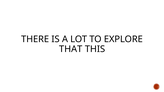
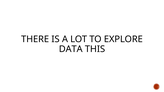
THAT: THAT -> DATA
